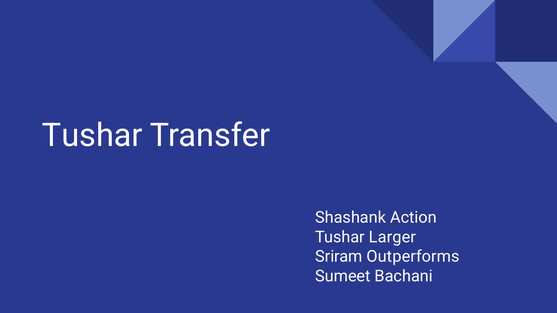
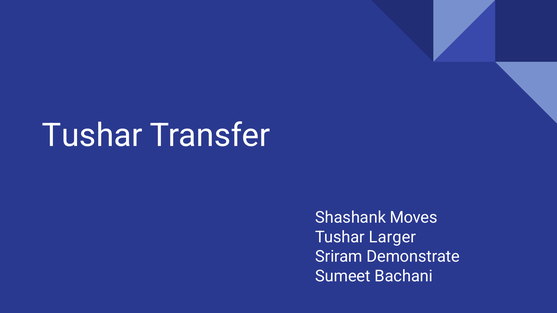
Action: Action -> Moves
Outperforms: Outperforms -> Demonstrate
